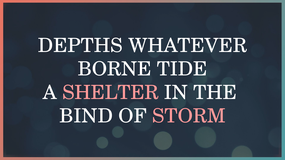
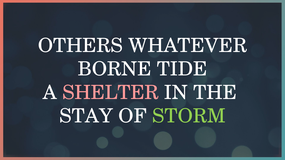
DEPTHS: DEPTHS -> OTHERS
BIND: BIND -> STAY
STORM colour: pink -> light green
